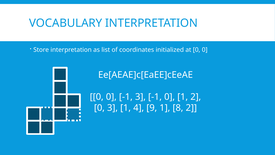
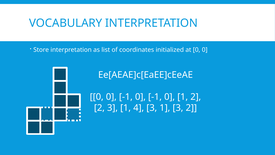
0 0 -1 3: 3 -> 0
0 at (99, 108): 0 -> 2
4 9: 9 -> 3
1 8: 8 -> 3
